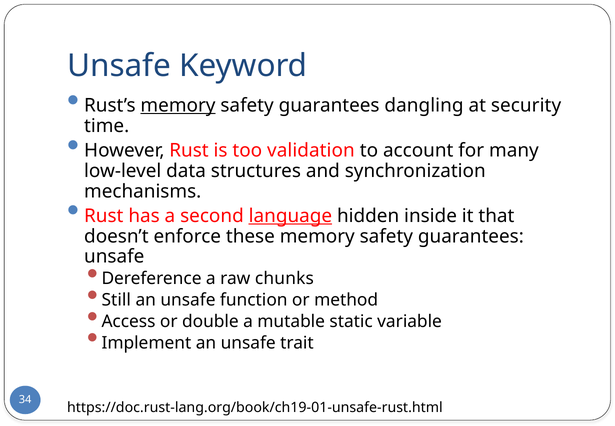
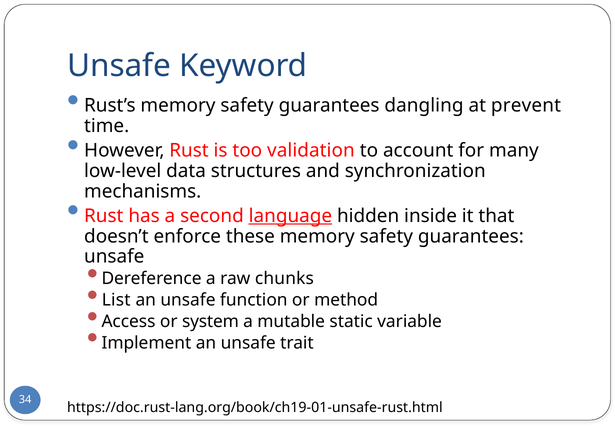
memory at (178, 105) underline: present -> none
security: security -> prevent
Still: Still -> List
double: double -> system
